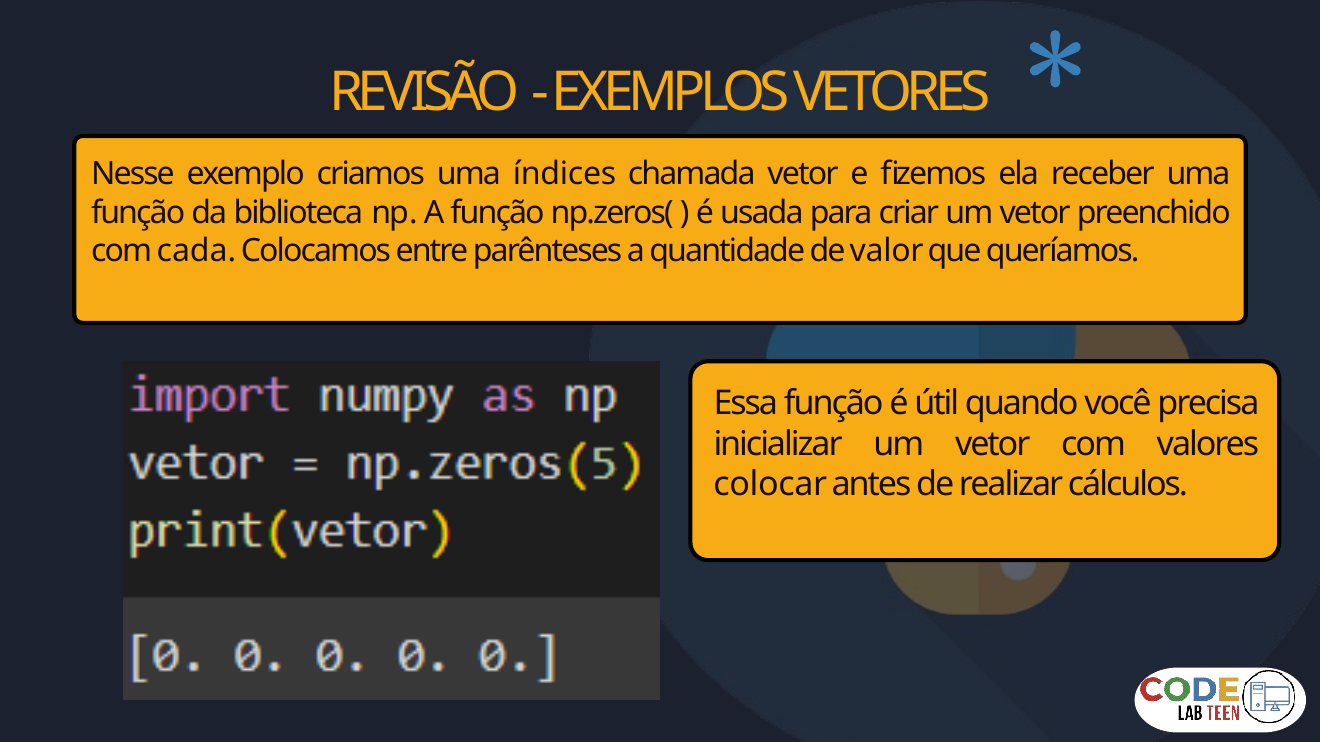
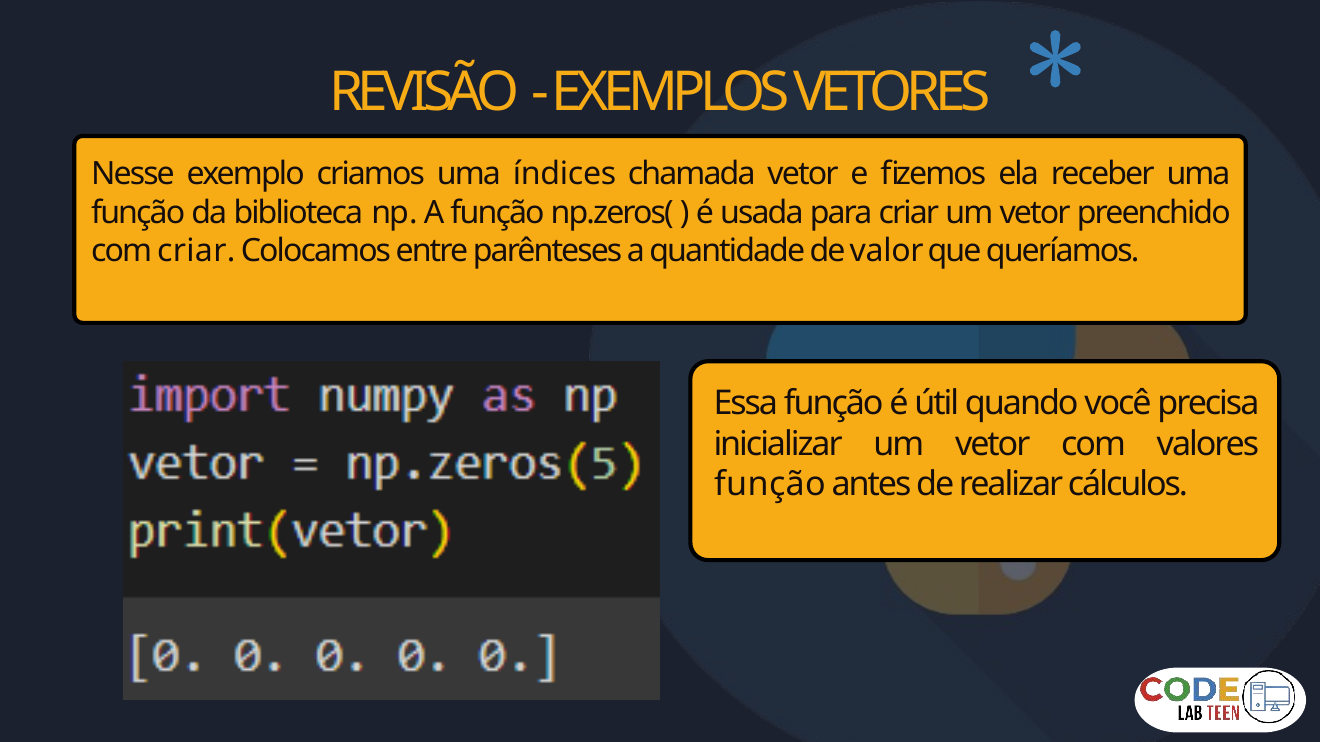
com cada: cada -> criar
colocar at (770, 485): colocar -> função
